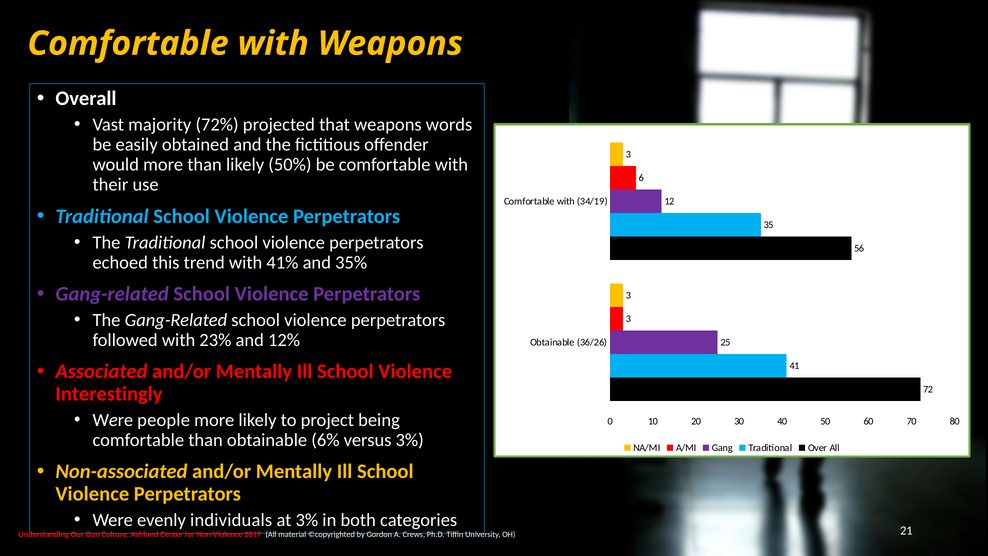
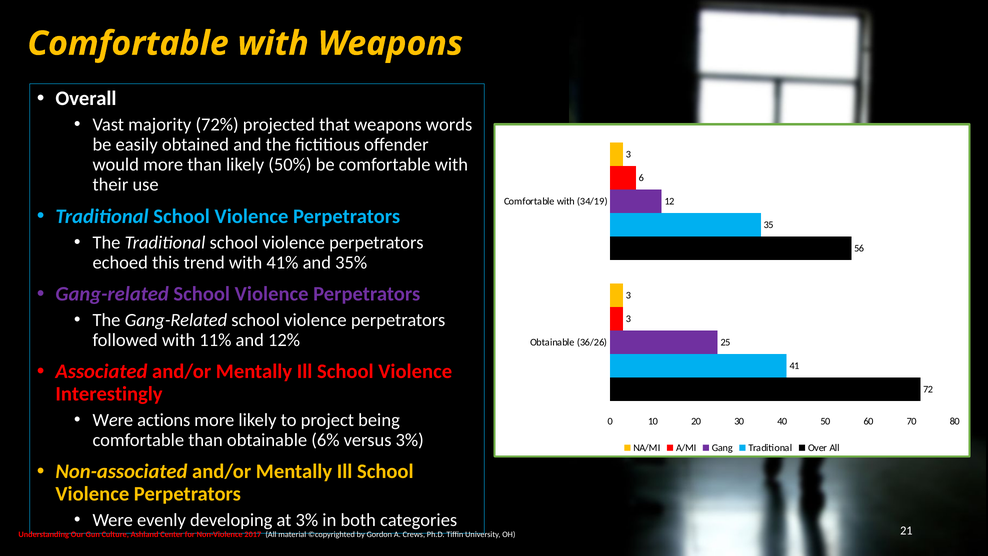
23%: 23% -> 11%
people: people -> actions
individuals: individuals -> developing
